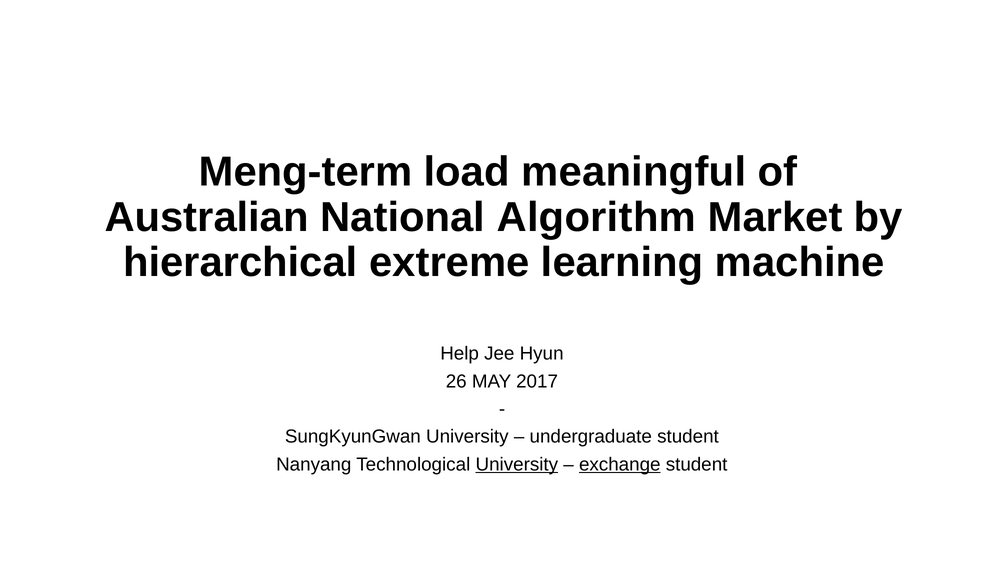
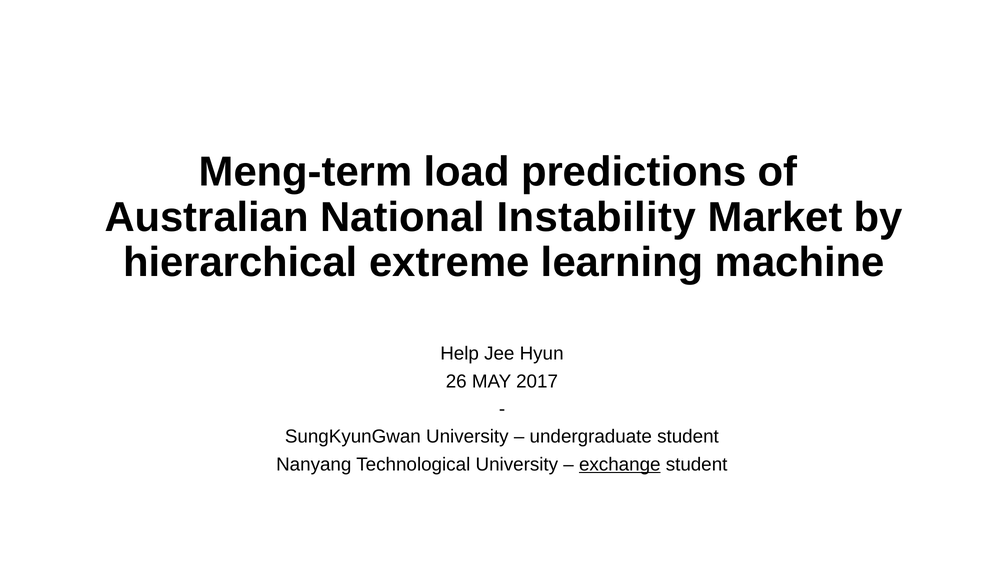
meaningful: meaningful -> predictions
Algorithm: Algorithm -> Instability
University at (517, 464) underline: present -> none
